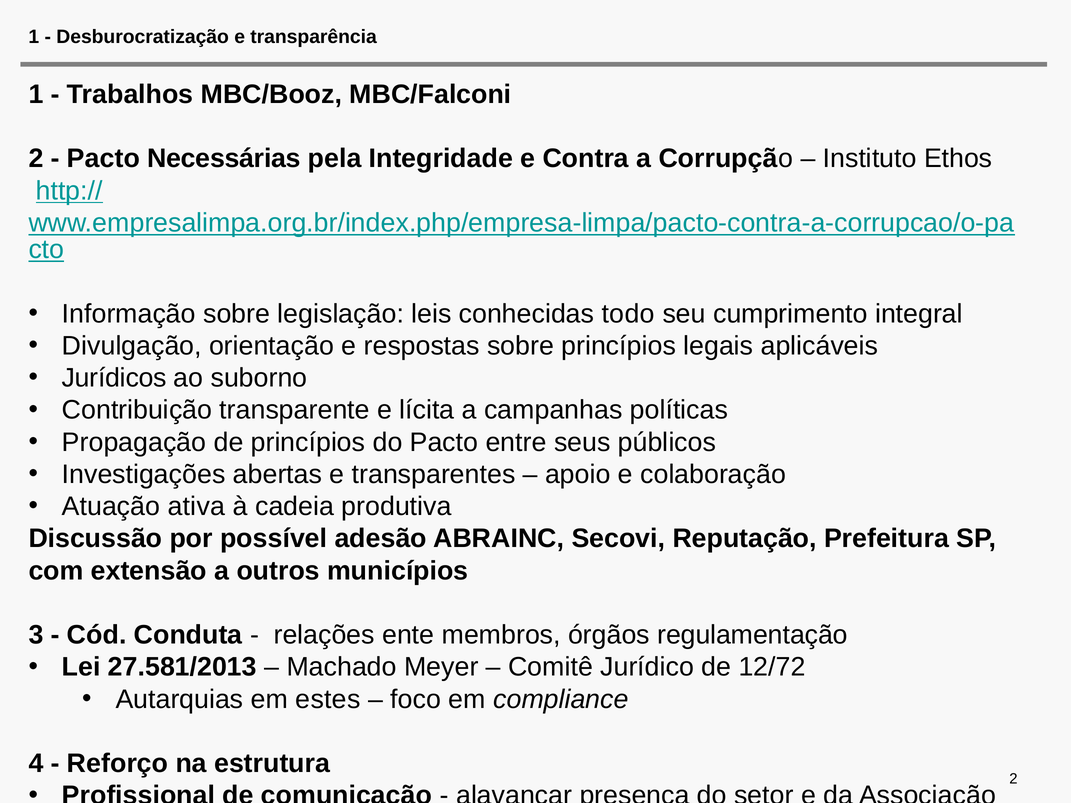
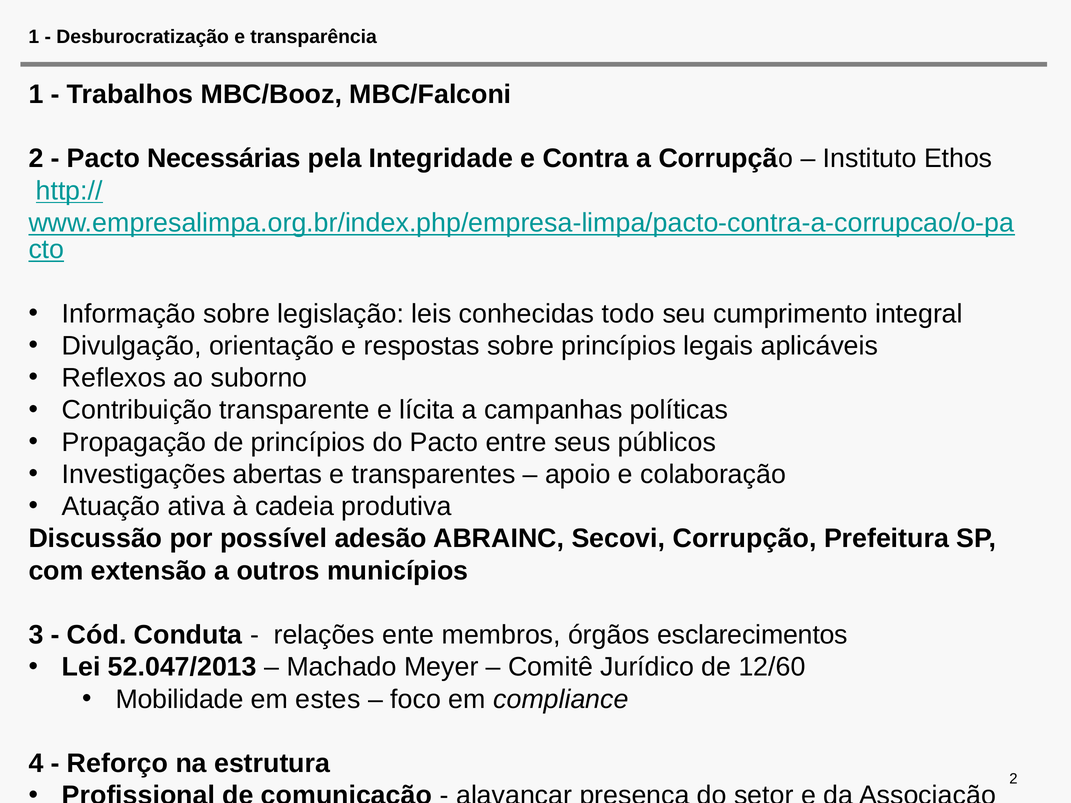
Jurídicos: Jurídicos -> Reflexos
Secovi Reputação: Reputação -> Corrupção
regulamentação: regulamentação -> esclarecimentos
27.581/2013: 27.581/2013 -> 52.047/2013
12/72: 12/72 -> 12/60
Autarquias: Autarquias -> Mobilidade
